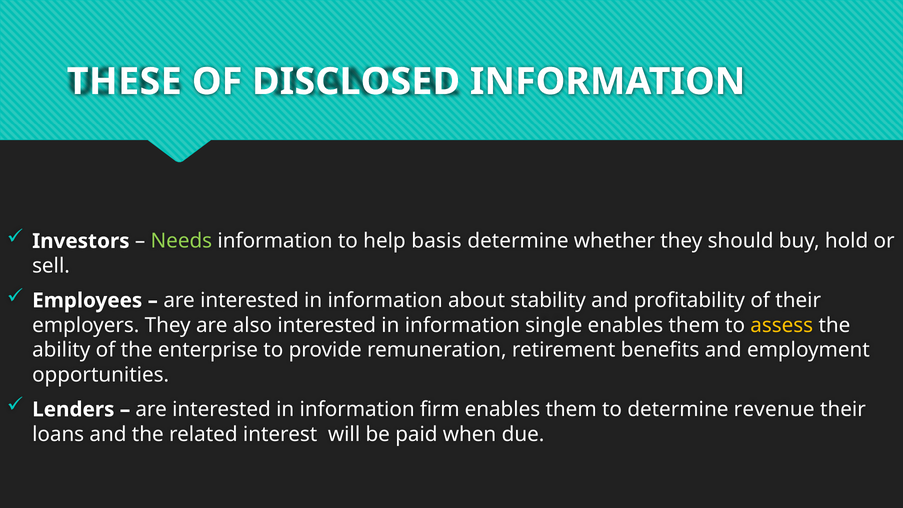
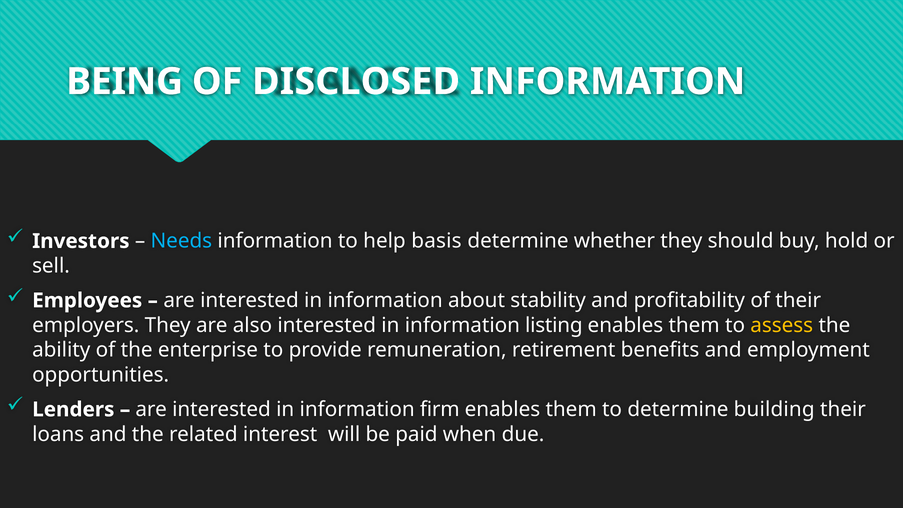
THESE: THESE -> BEING
Needs colour: light green -> light blue
single: single -> listing
revenue: revenue -> building
